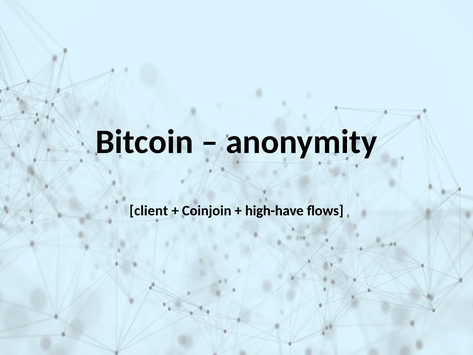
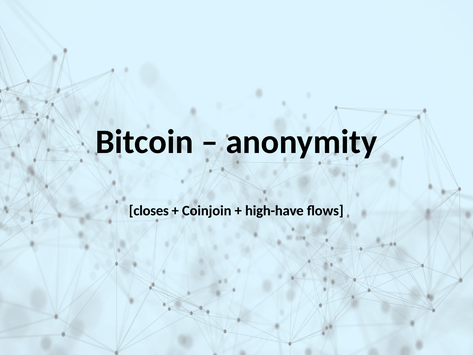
client: client -> closes
